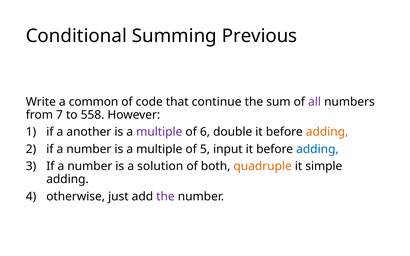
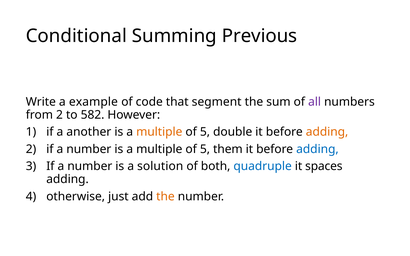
common: common -> example
continue: continue -> segment
from 7: 7 -> 2
558: 558 -> 582
multiple at (159, 132) colour: purple -> orange
6 at (205, 132): 6 -> 5
input: input -> them
quadruple colour: orange -> blue
simple: simple -> spaces
the at (165, 197) colour: purple -> orange
